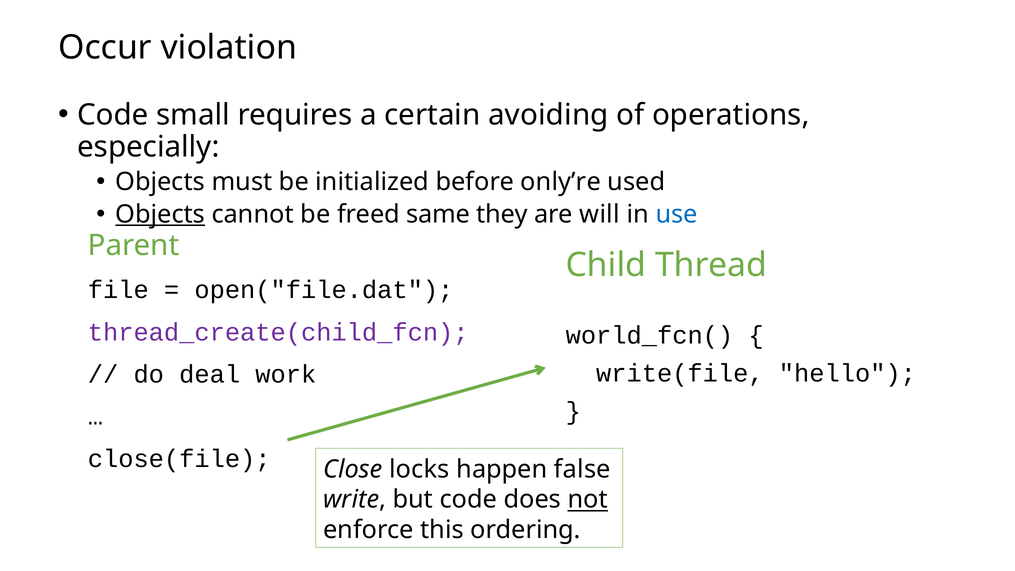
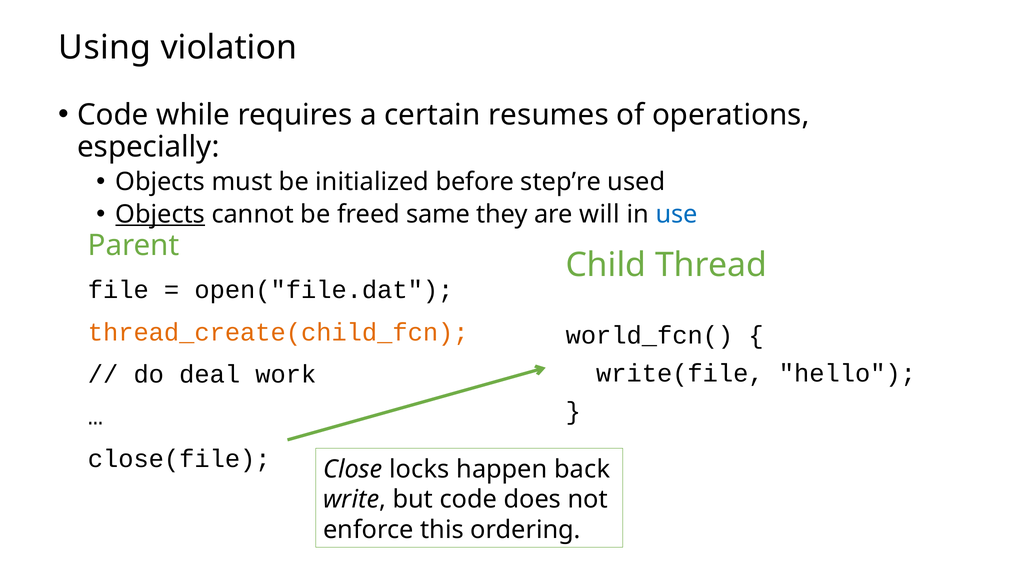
Occur: Occur -> Using
small: small -> while
avoiding: avoiding -> resumes
only’re: only’re -> step’re
thread_create(child_fcn colour: purple -> orange
false: false -> back
not underline: present -> none
